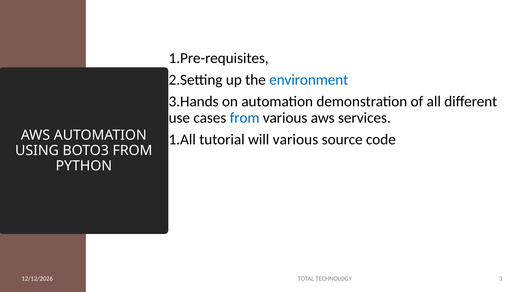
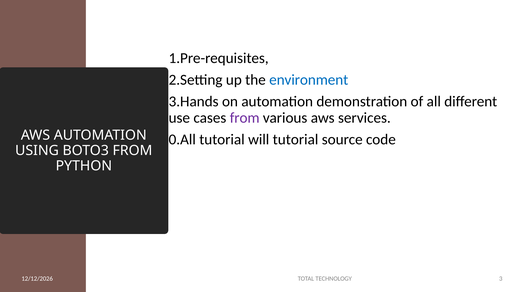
from at (245, 118) colour: blue -> purple
1.All: 1.All -> 0.All
will various: various -> tutorial
